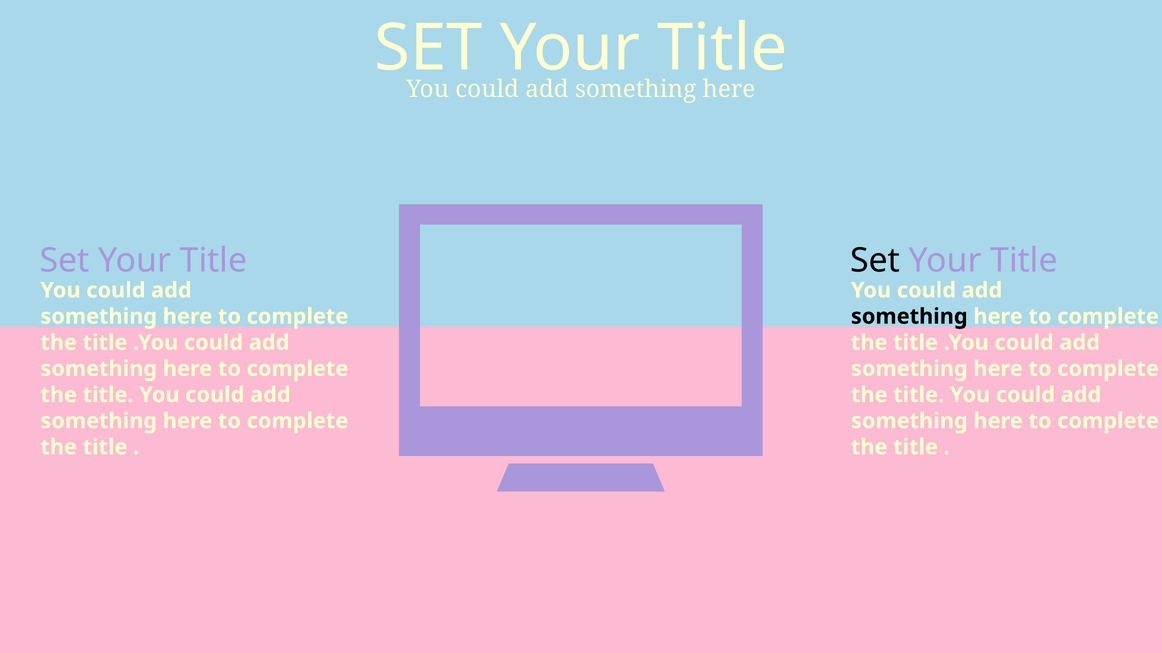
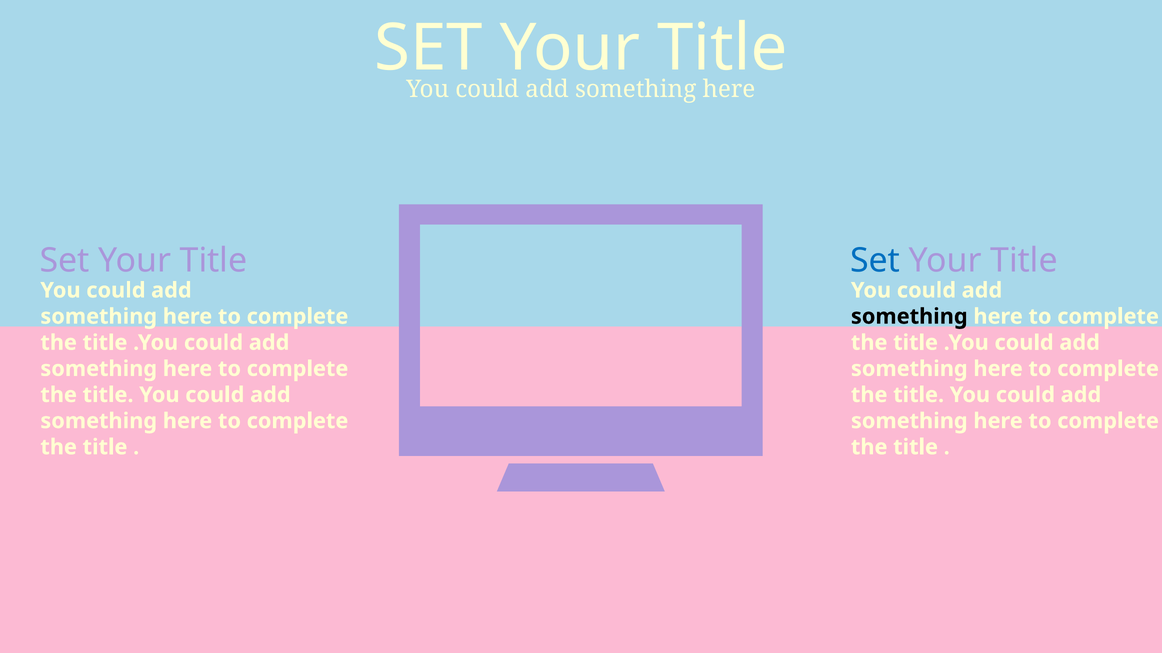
Set at (875, 261) colour: black -> blue
